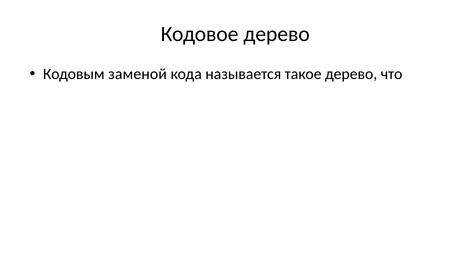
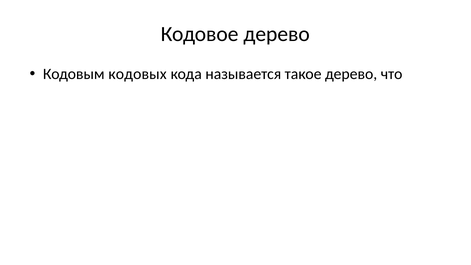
заменой: заменой -> кодовых
